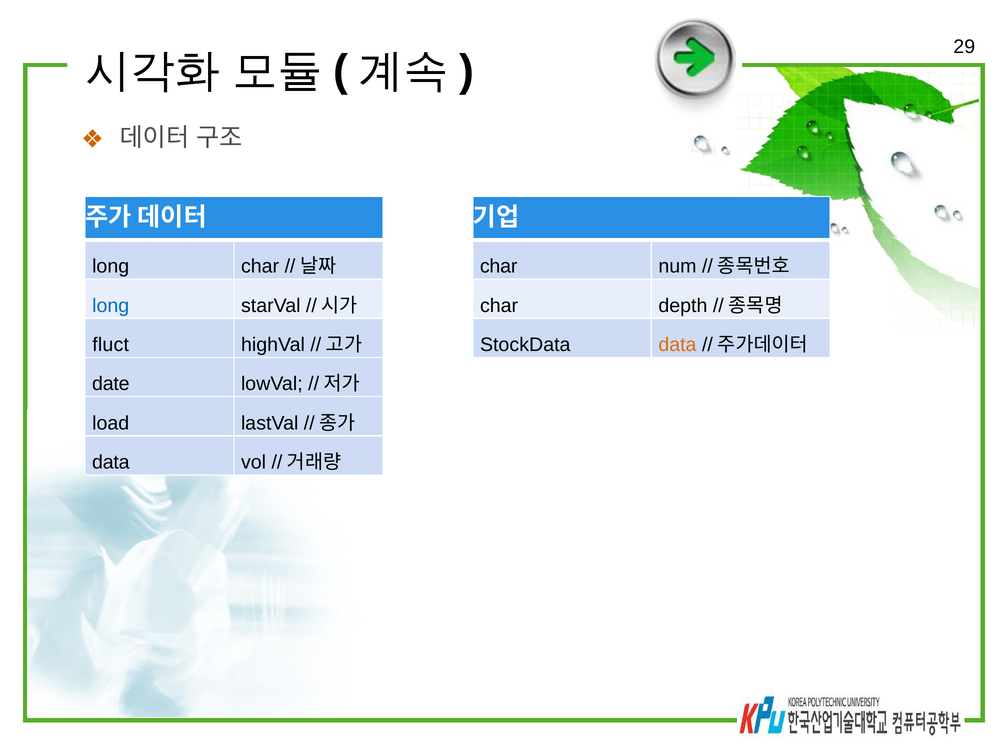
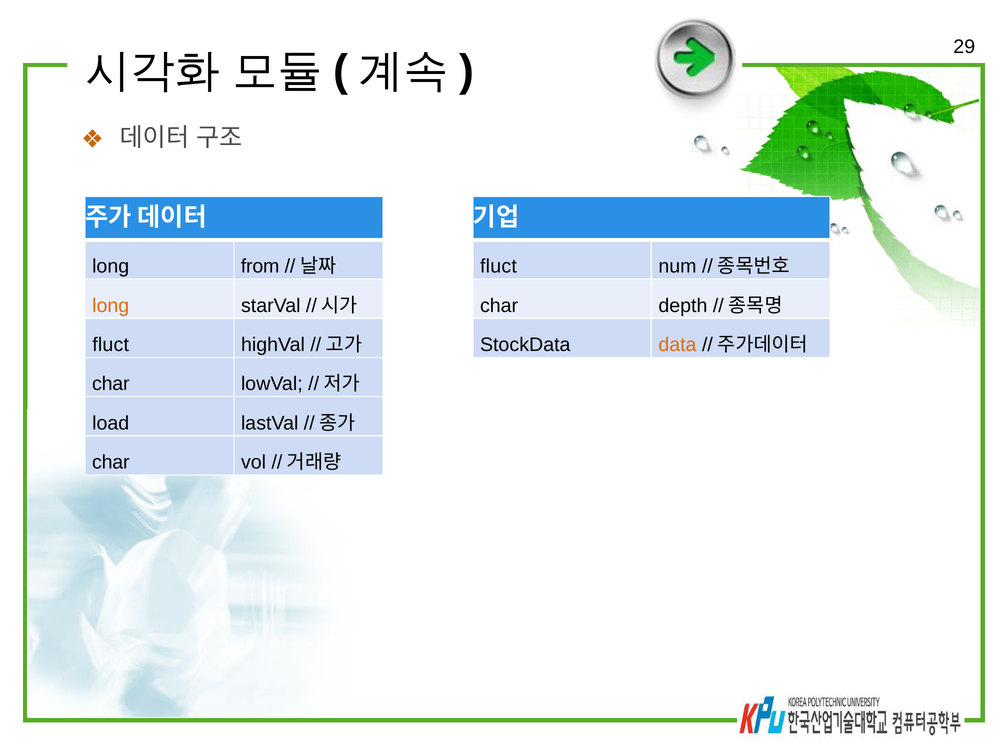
long char: char -> from
char at (499, 266): char -> fluct
long at (111, 306) colour: blue -> orange
date at (111, 384): date -> char
data at (111, 462): data -> char
